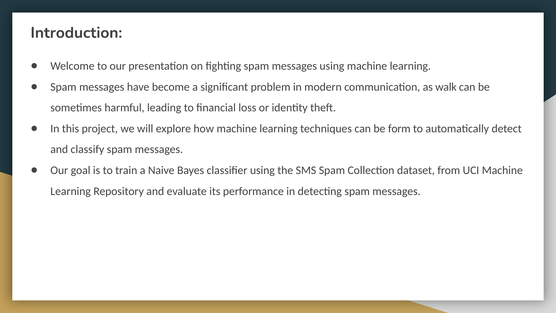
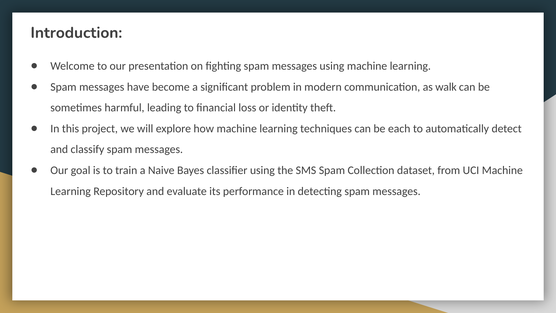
form: form -> each
